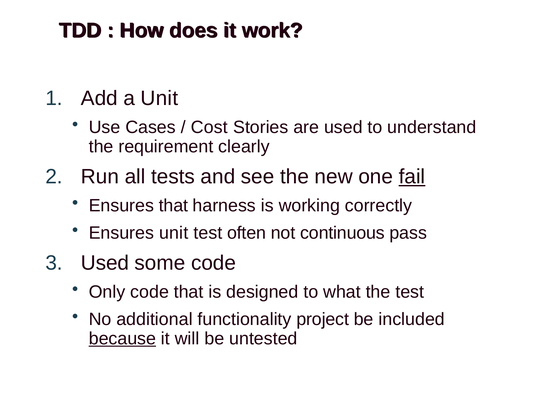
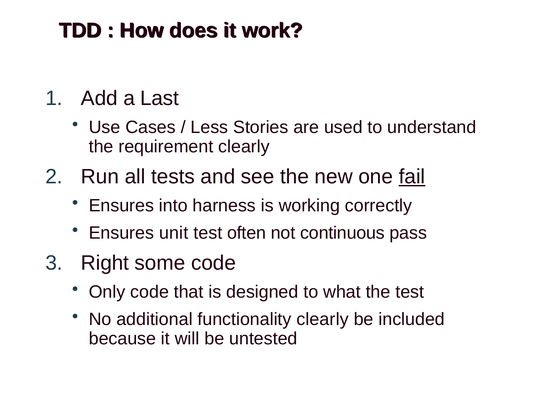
a Unit: Unit -> Last
Cost: Cost -> Less
Ensures that: that -> into
Used at (105, 263): Used -> Right
functionality project: project -> clearly
because underline: present -> none
